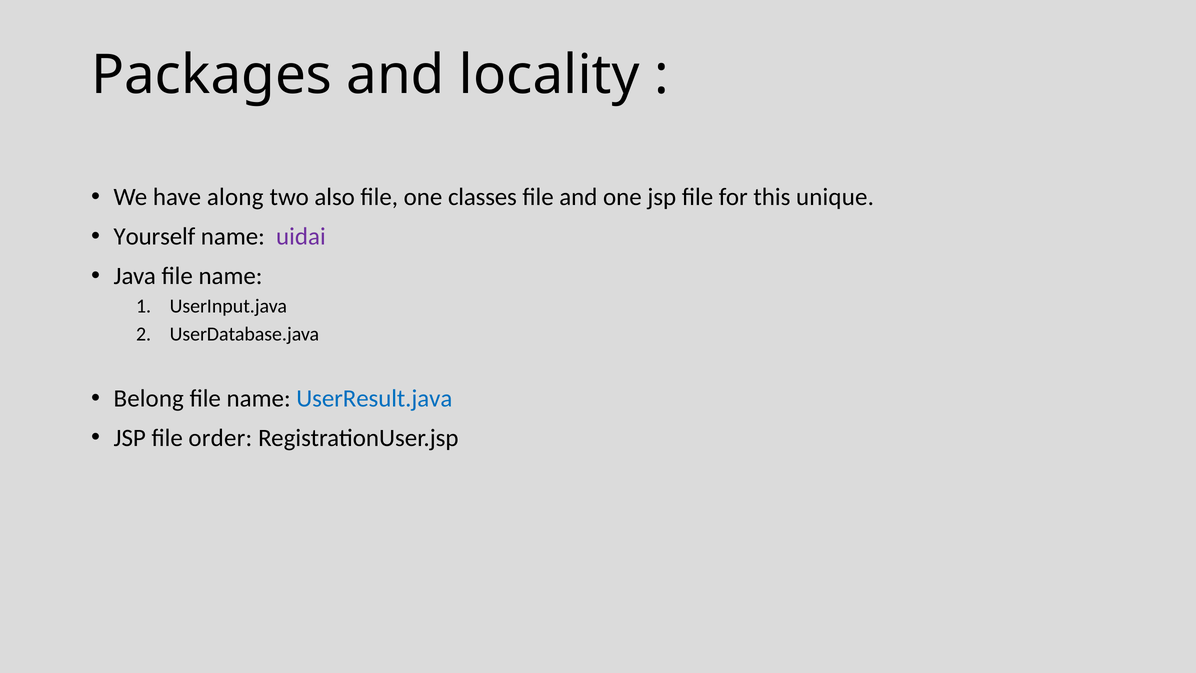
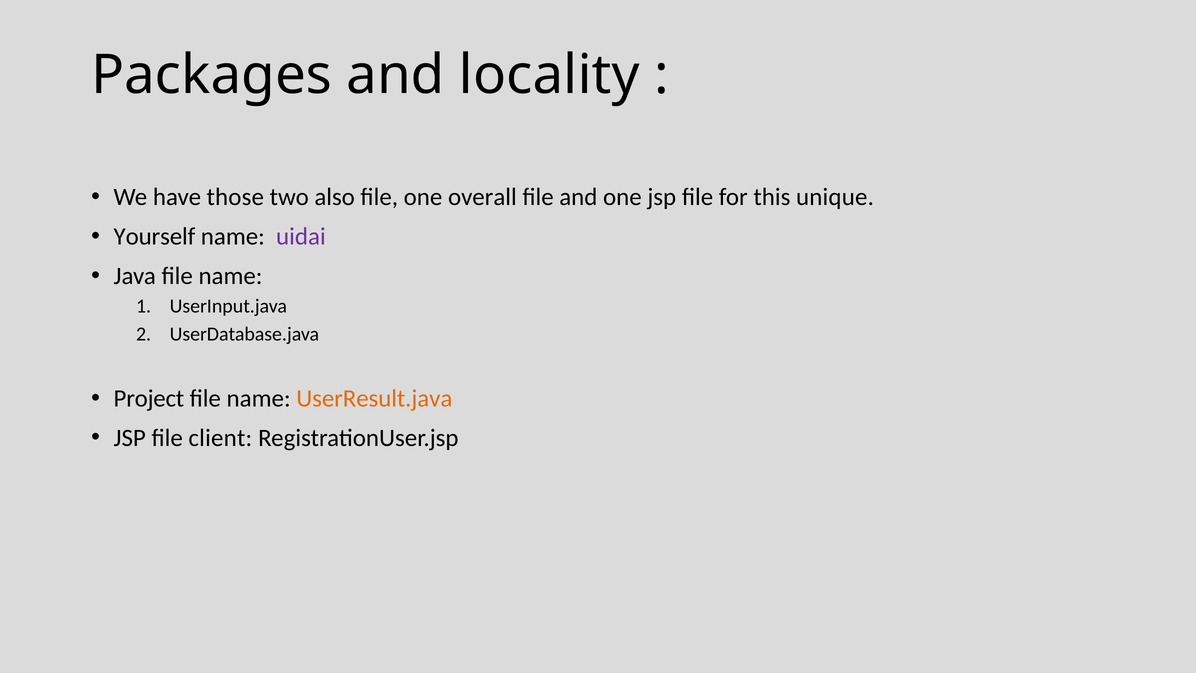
along: along -> those
classes: classes -> overall
Belong: Belong -> Project
UserResult.java colour: blue -> orange
order: order -> client
